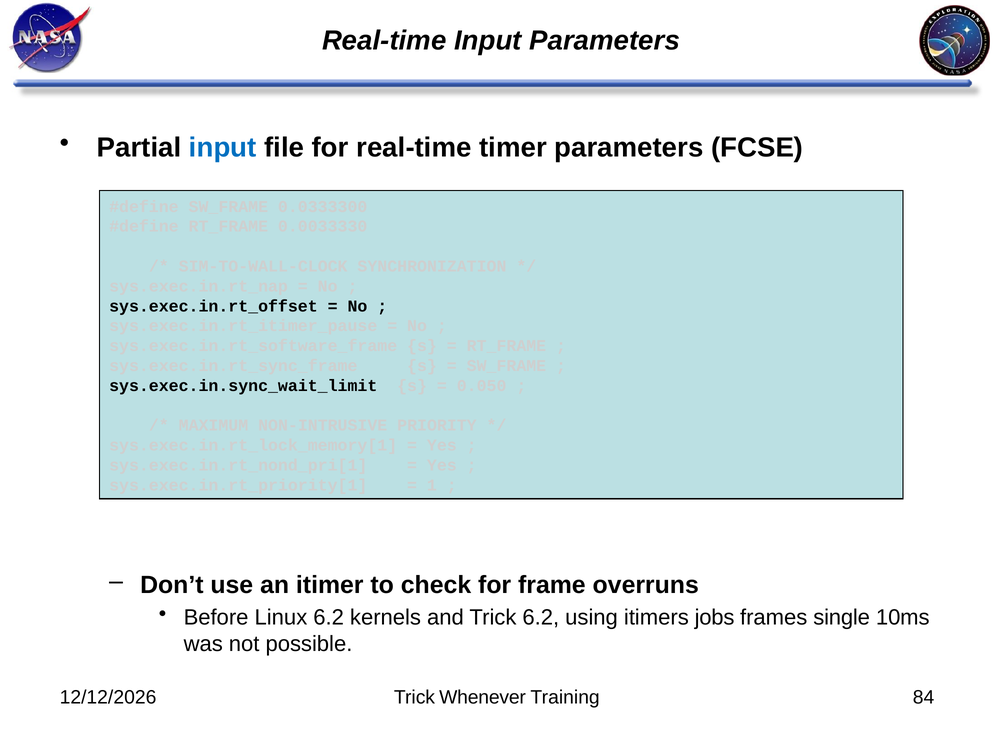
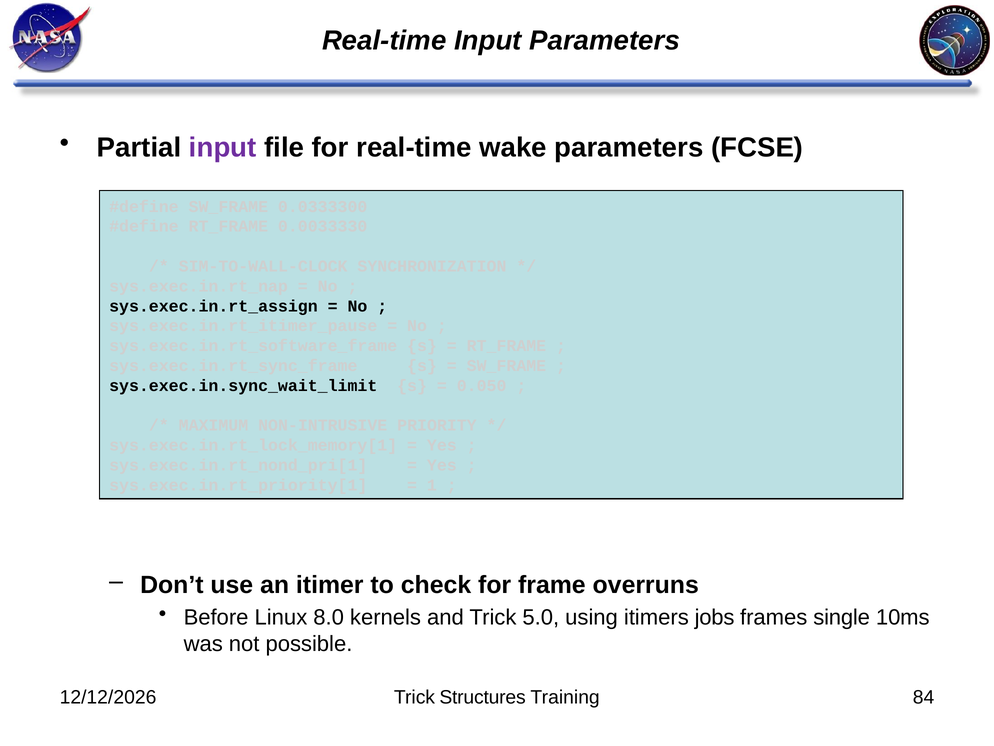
input at (223, 148) colour: blue -> purple
timer: timer -> wake
sys.exec.in.rt_offset: sys.exec.in.rt_offset -> sys.exec.in.rt_assign
Linux 6.2: 6.2 -> 8.0
Trick 6.2: 6.2 -> 5.0
Whenever: Whenever -> Structures
